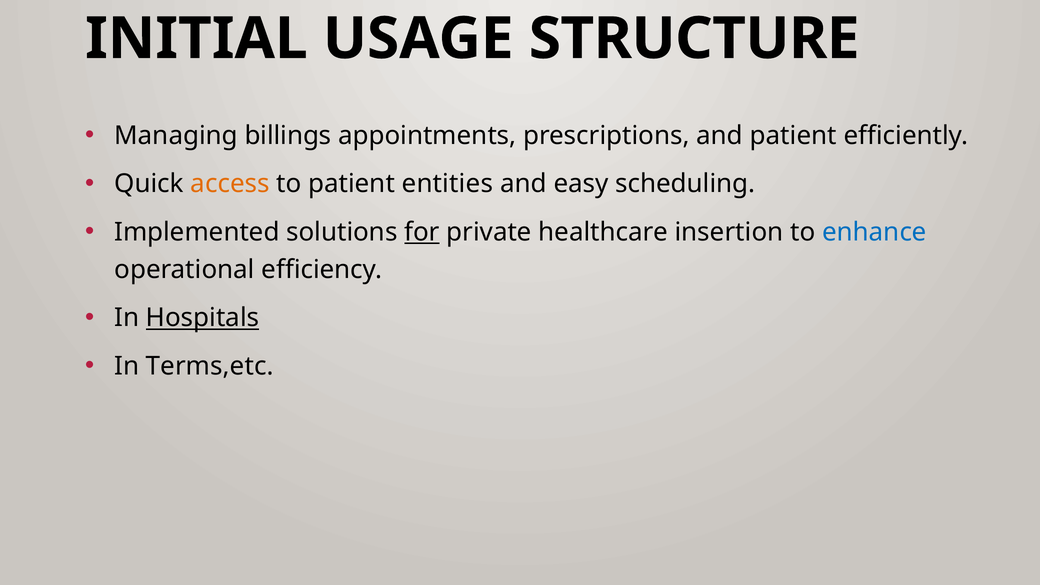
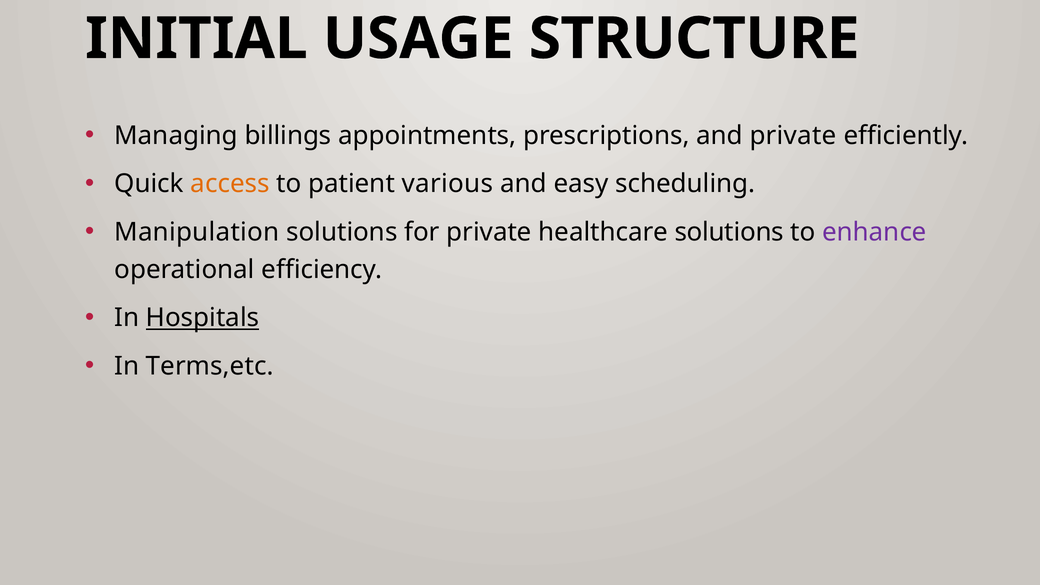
and patient: patient -> private
entities: entities -> various
Implemented: Implemented -> Manipulation
for underline: present -> none
healthcare insertion: insertion -> solutions
enhance colour: blue -> purple
